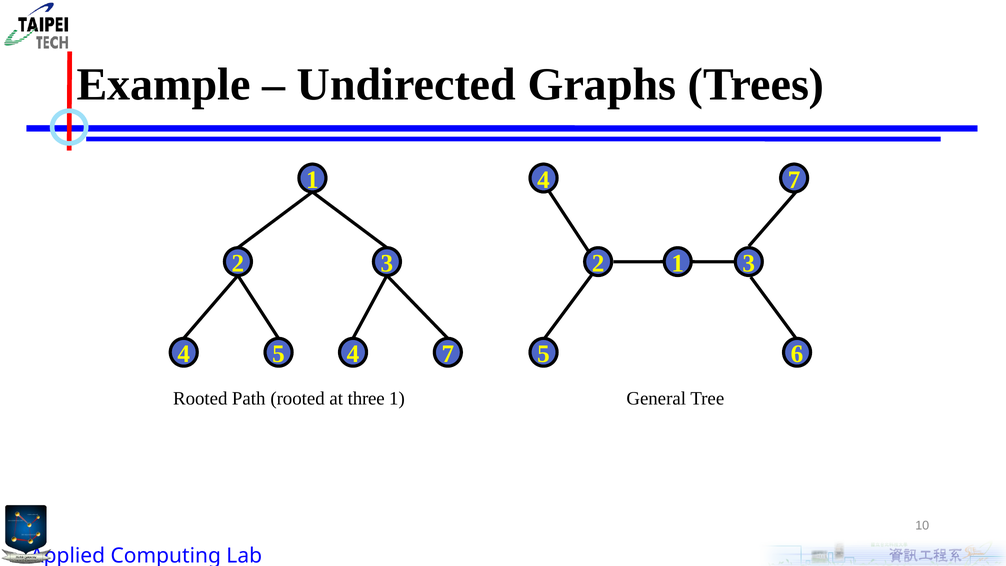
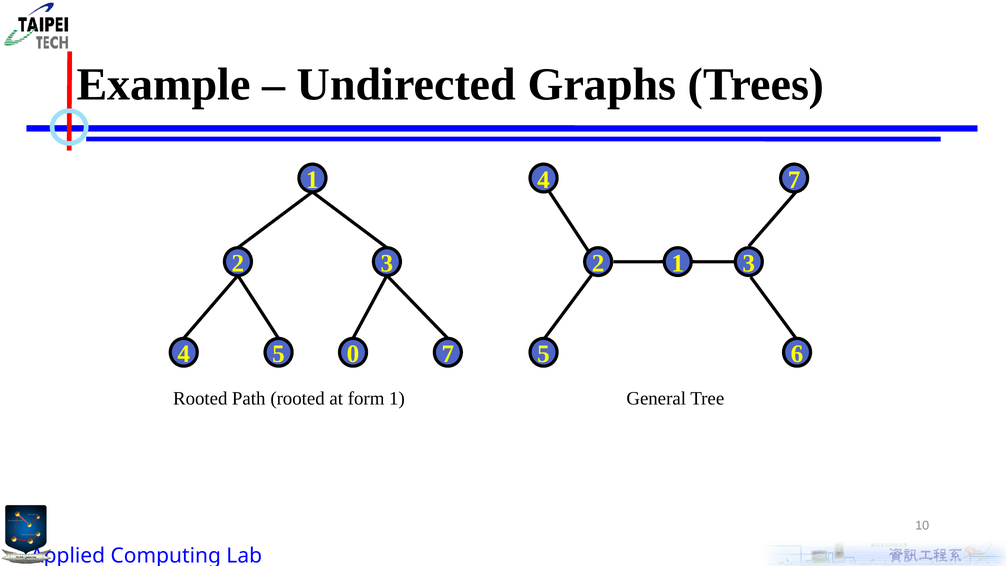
5 4: 4 -> 0
three: three -> form
